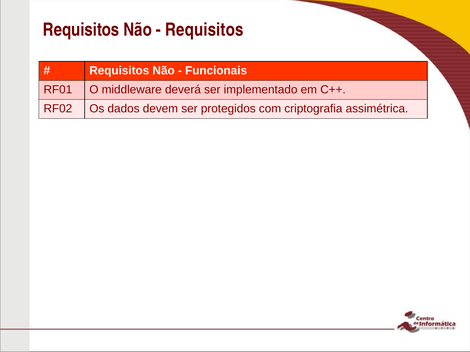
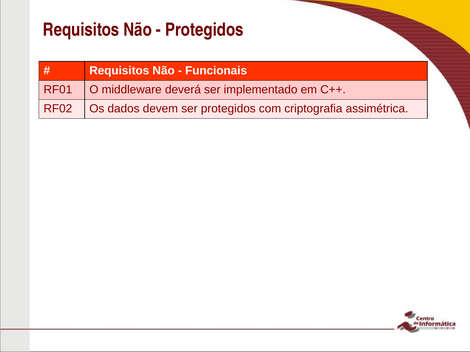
Requisitos at (204, 30): Requisitos -> Protegidos
